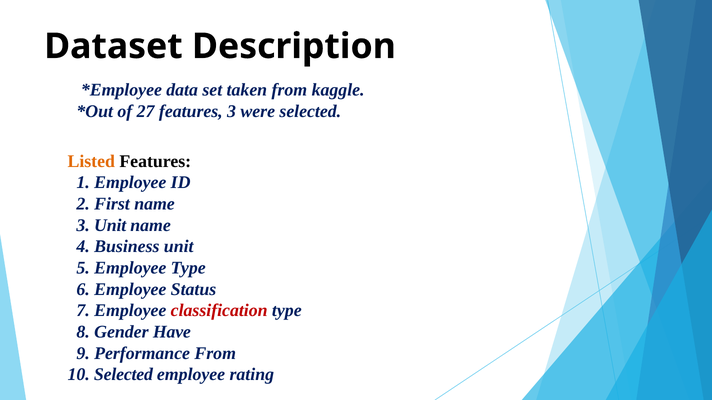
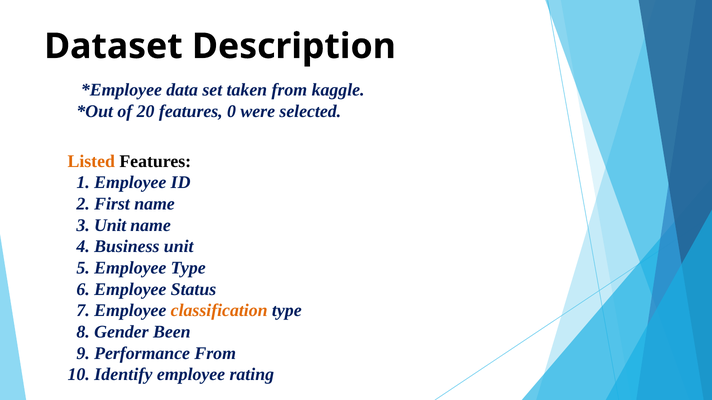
27: 27 -> 20
features 3: 3 -> 0
classification colour: red -> orange
Have: Have -> Been
10 Selected: Selected -> Identify
